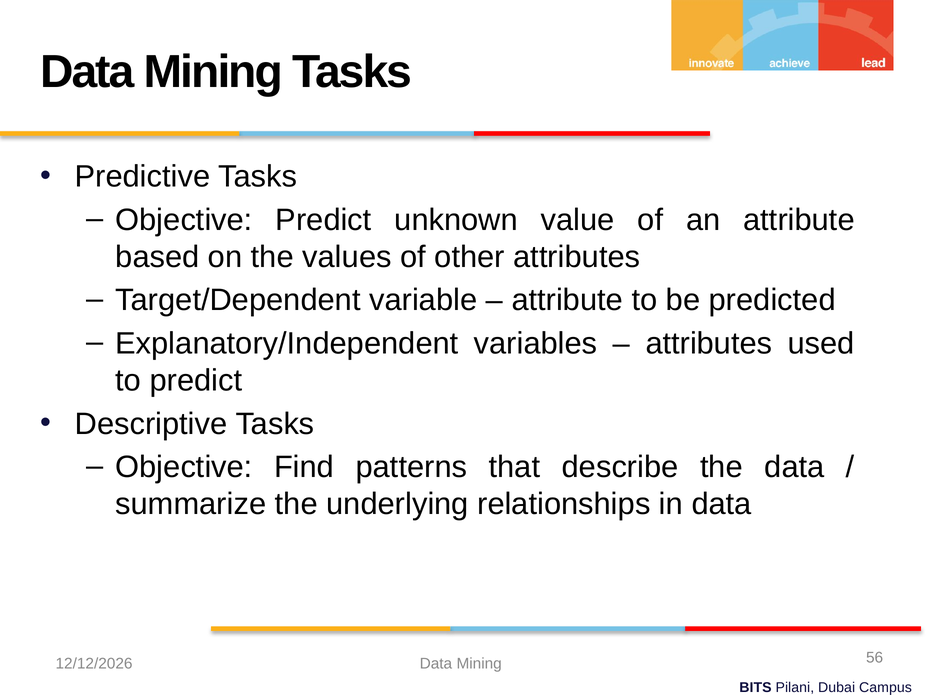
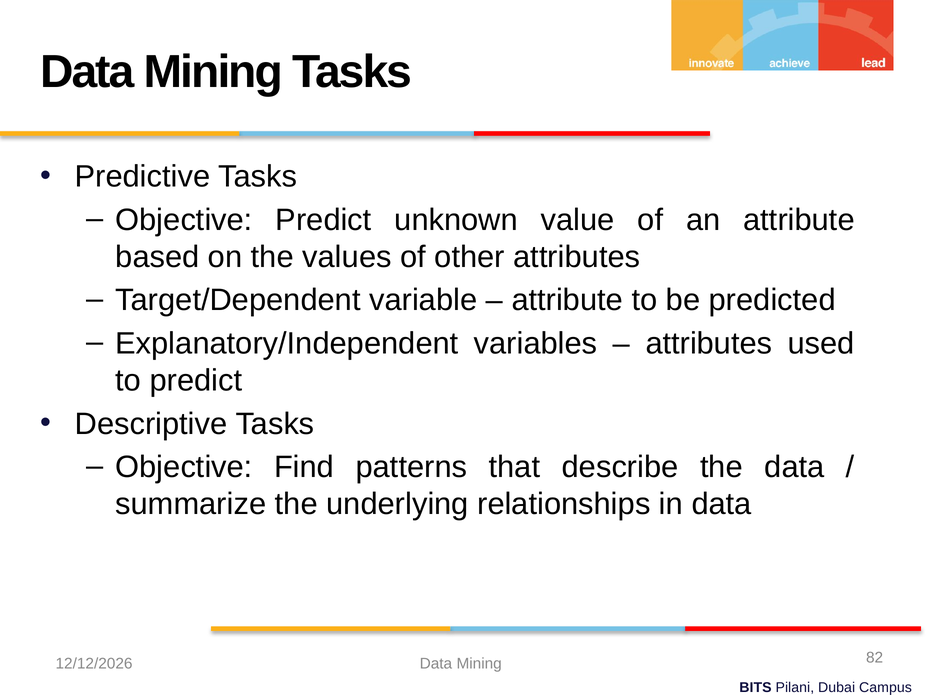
56: 56 -> 82
